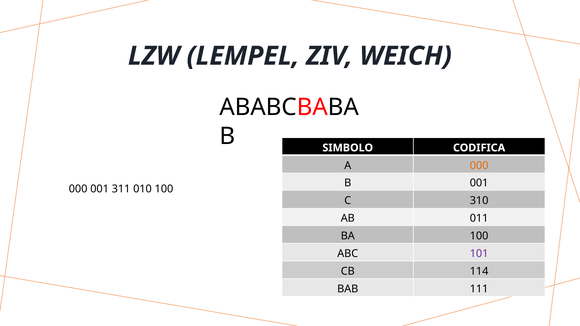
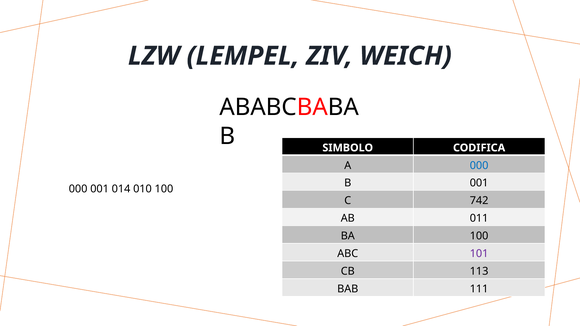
000 at (479, 166) colour: orange -> blue
311: 311 -> 014
310: 310 -> 742
114: 114 -> 113
